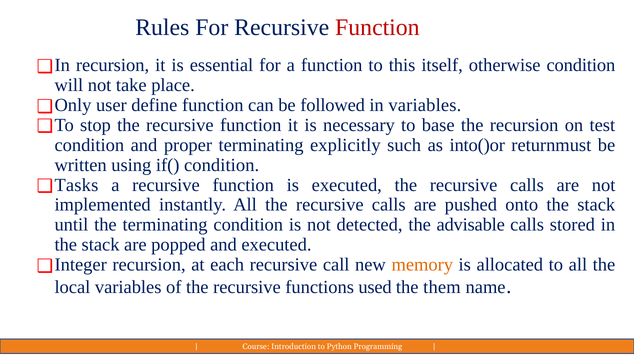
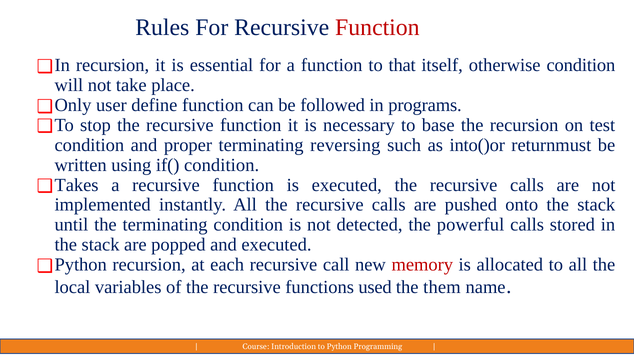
this: this -> that
in variables: variables -> programs
explicitly: explicitly -> reversing
Tasks: Tasks -> Takes
advisable: advisable -> powerful
Integer at (81, 265): Integer -> Python
memory colour: orange -> red
